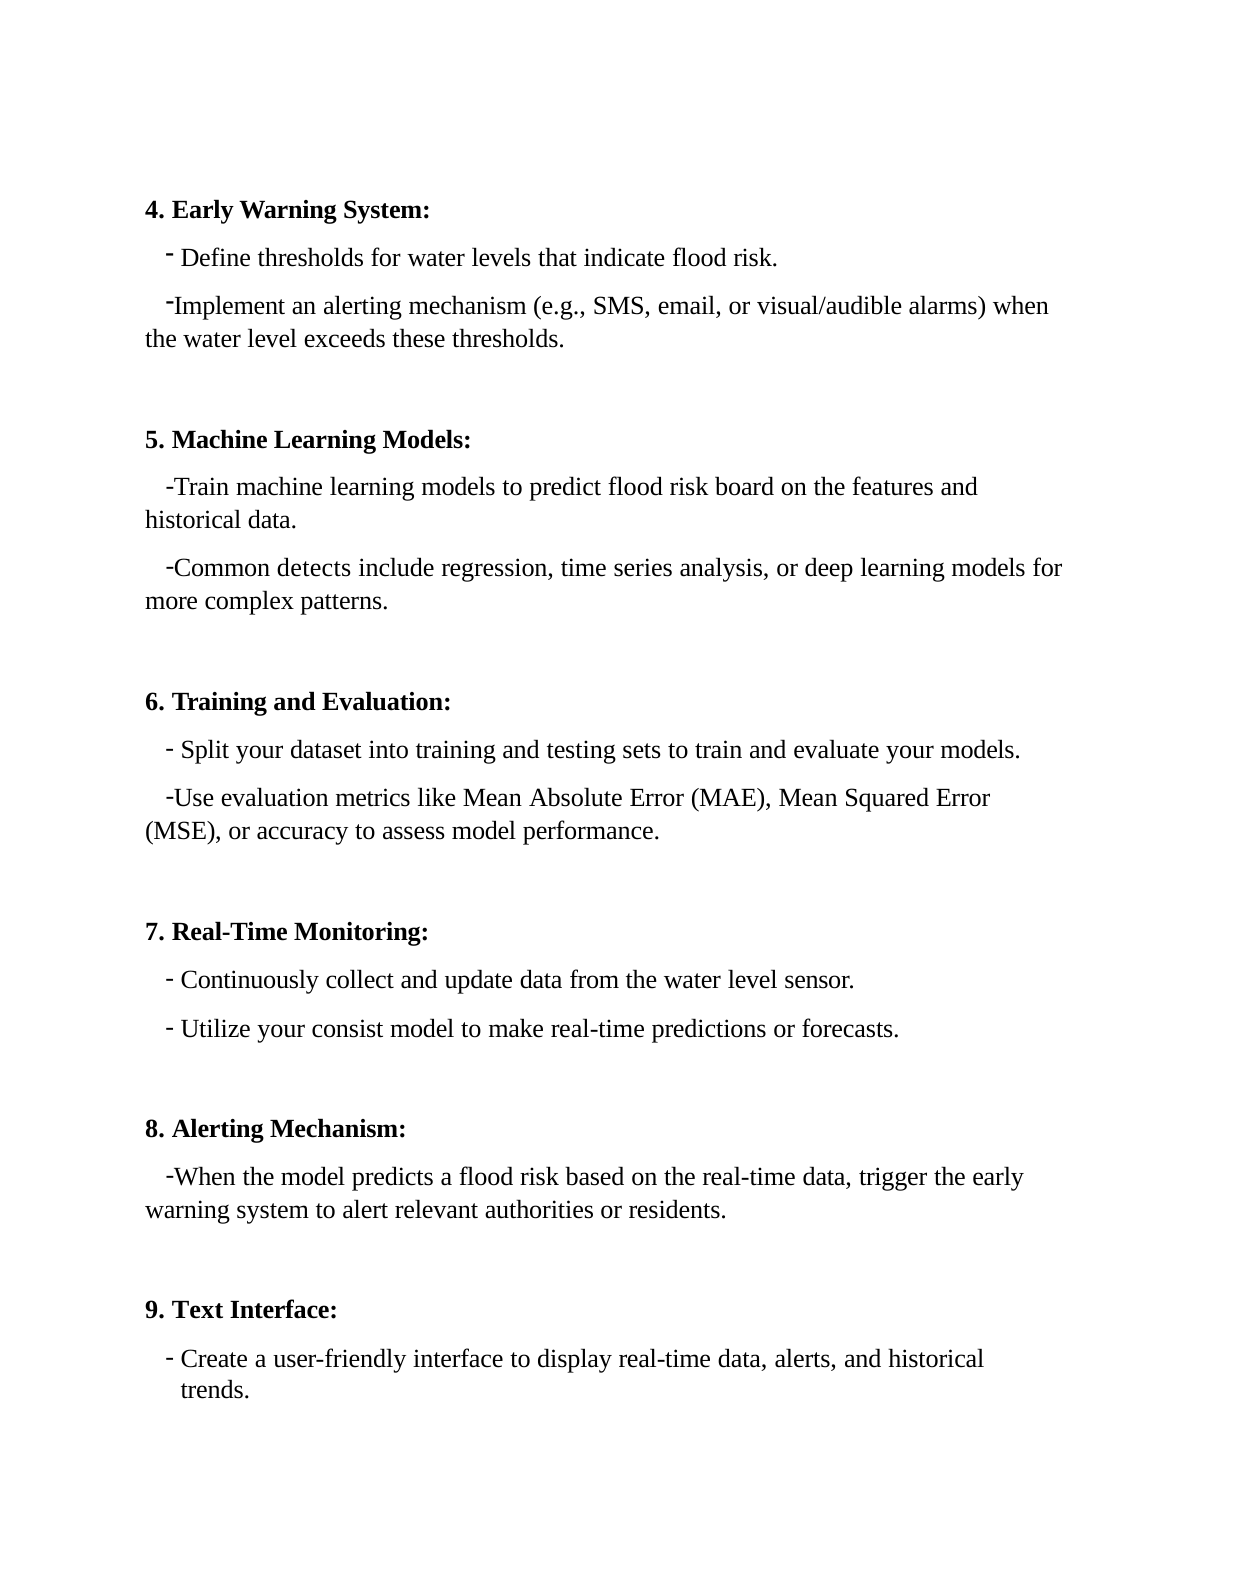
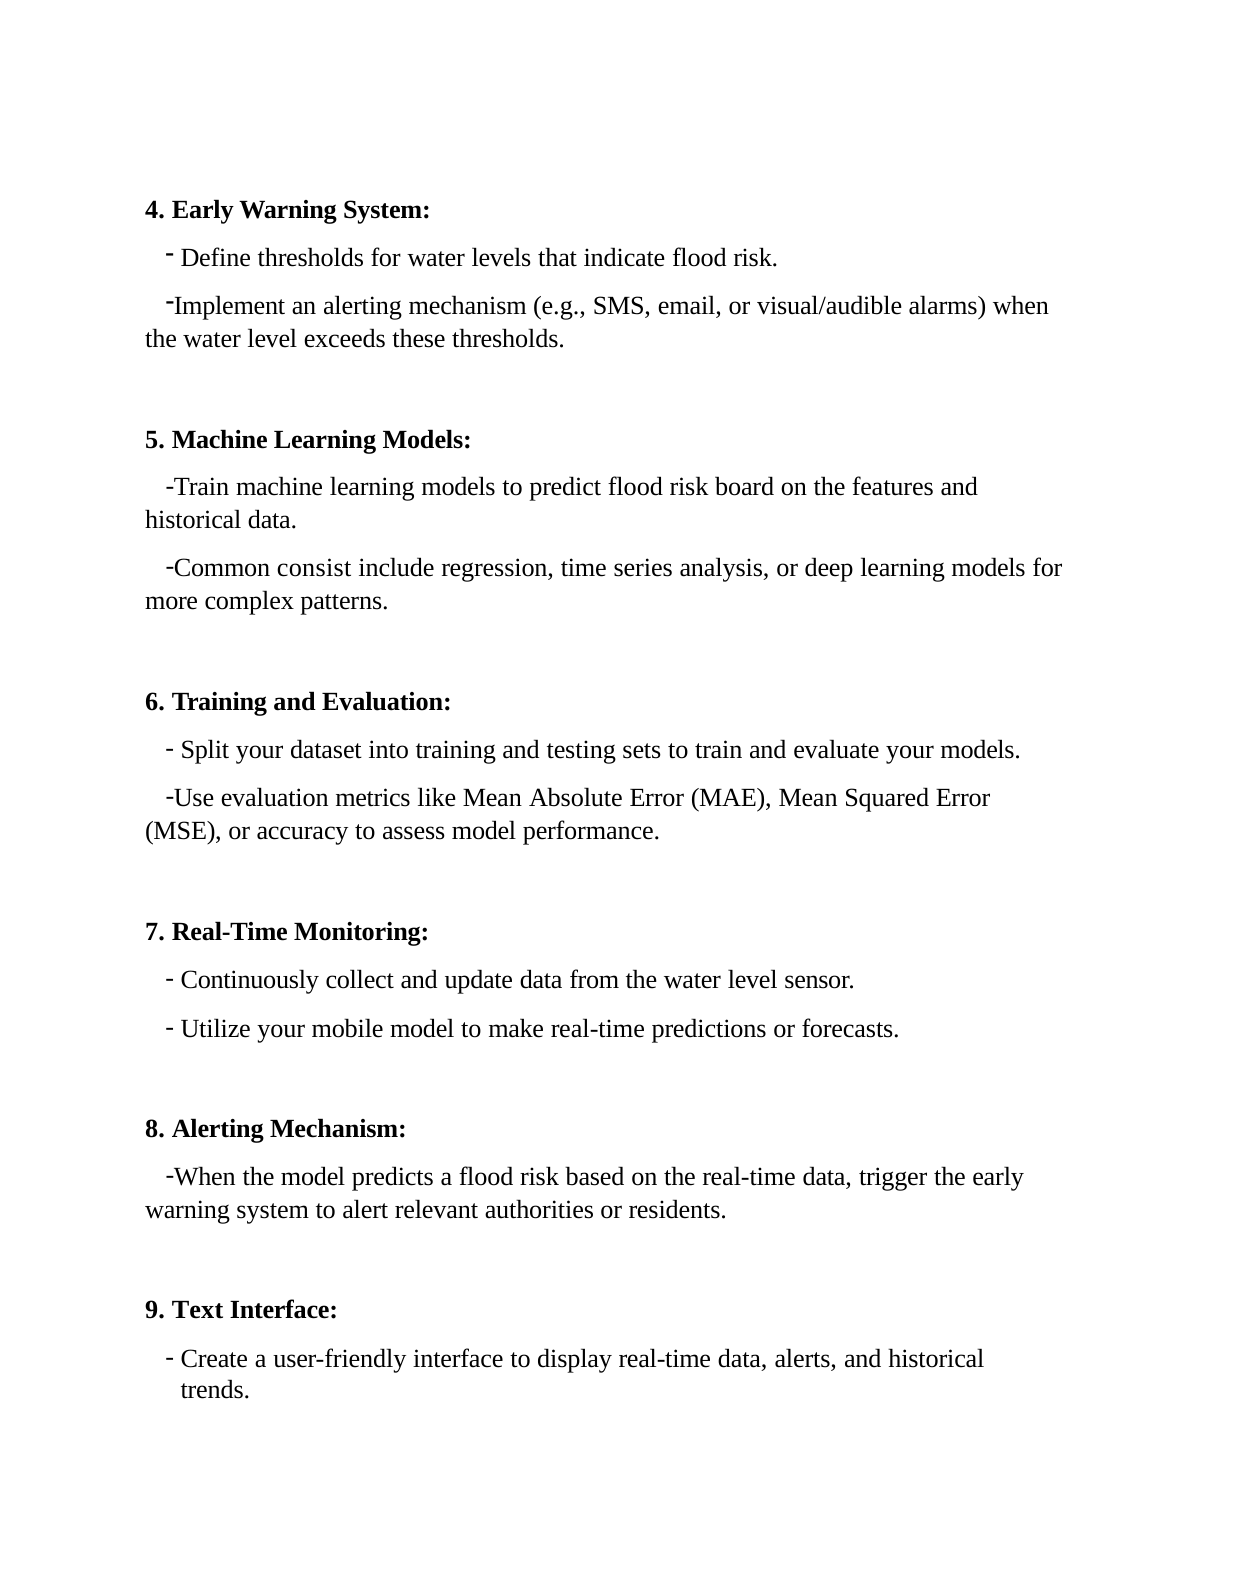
detects: detects -> consist
consist: consist -> mobile
